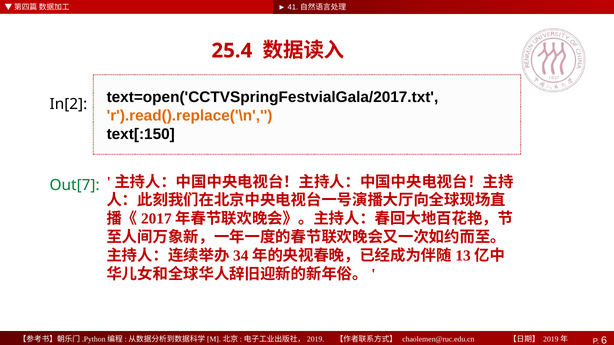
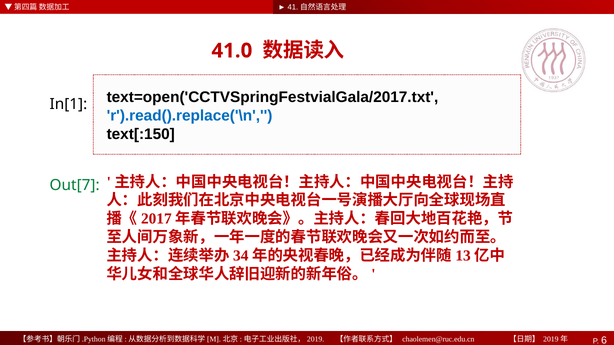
25.4: 25.4 -> 41.0
In[2: In[2 -> In[1
r').read().replace('\n colour: orange -> blue
